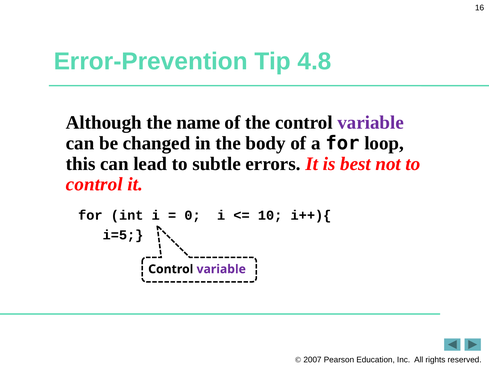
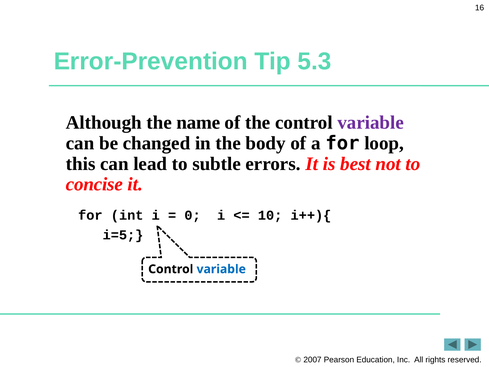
4.8: 4.8 -> 5.3
control at (94, 184): control -> concise
variable at (221, 269) colour: purple -> blue
